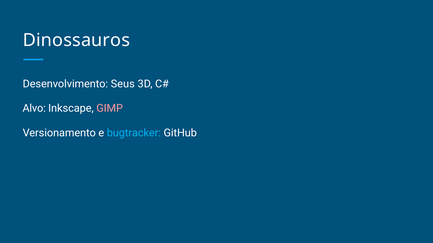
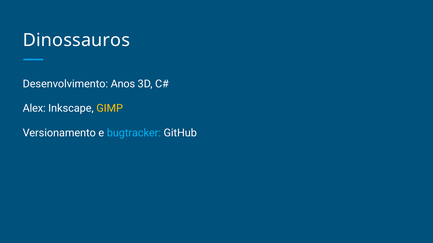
Seus: Seus -> Anos
Alvo: Alvo -> Alex
GIMP colour: pink -> yellow
